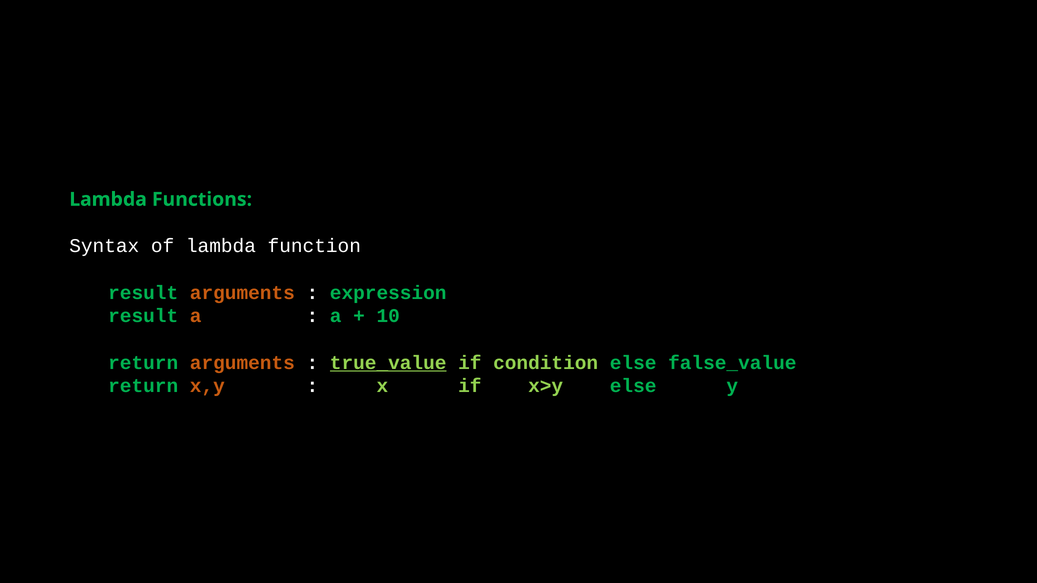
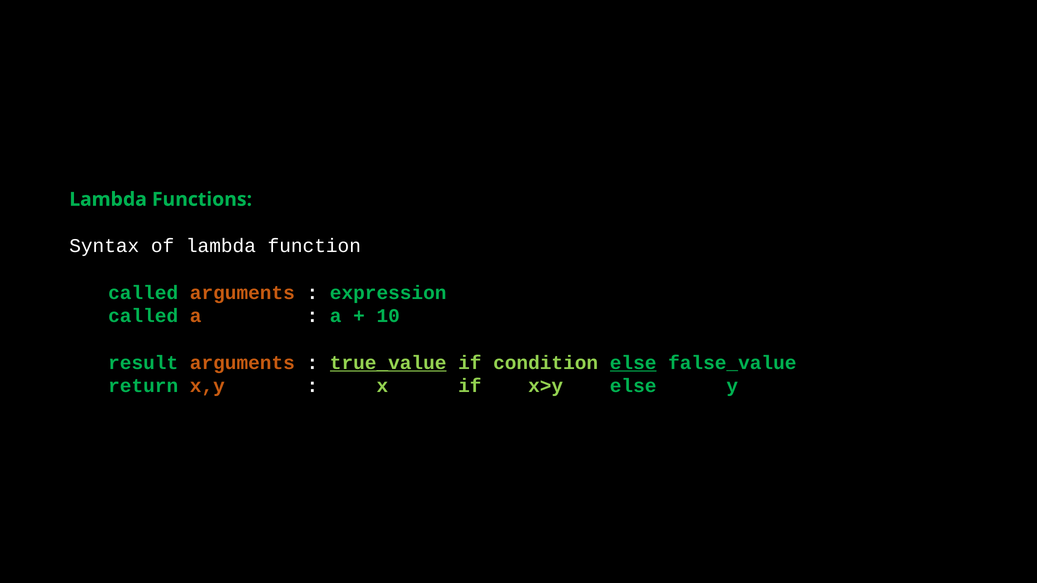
result at (143, 293): result -> called
result at (143, 316): result -> called
return at (143, 363): return -> result
else at (633, 363) underline: none -> present
